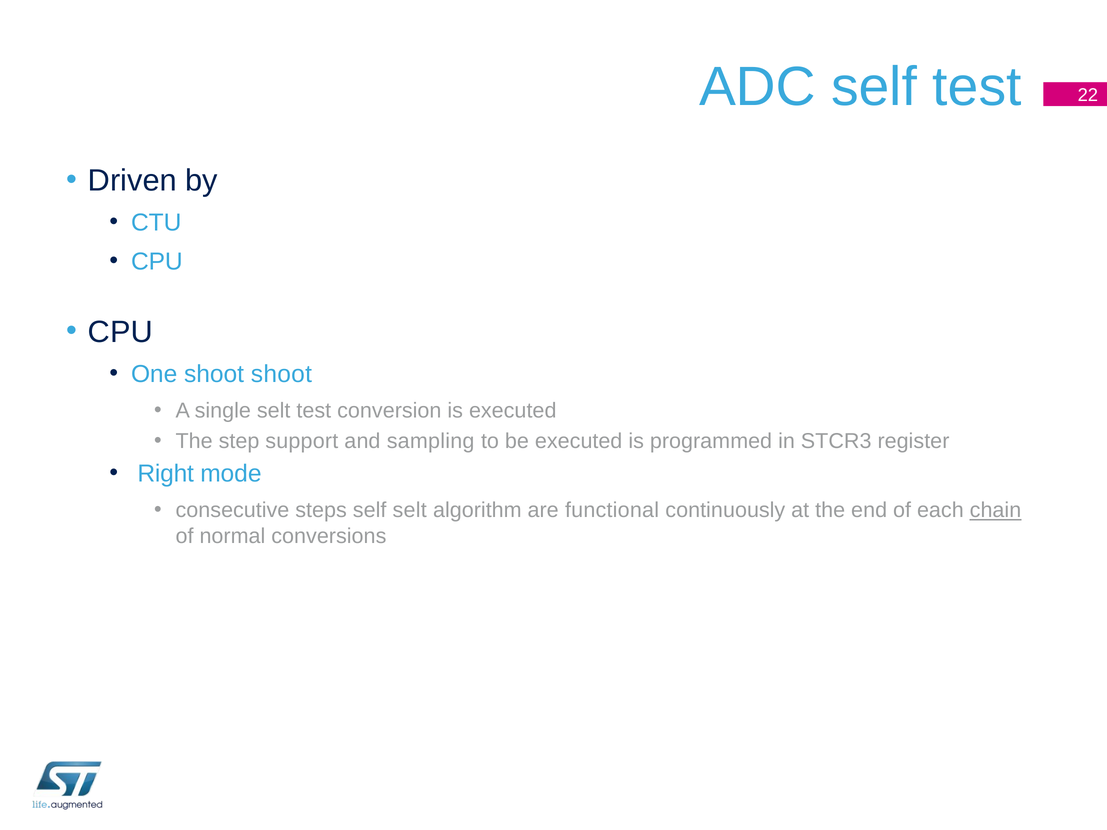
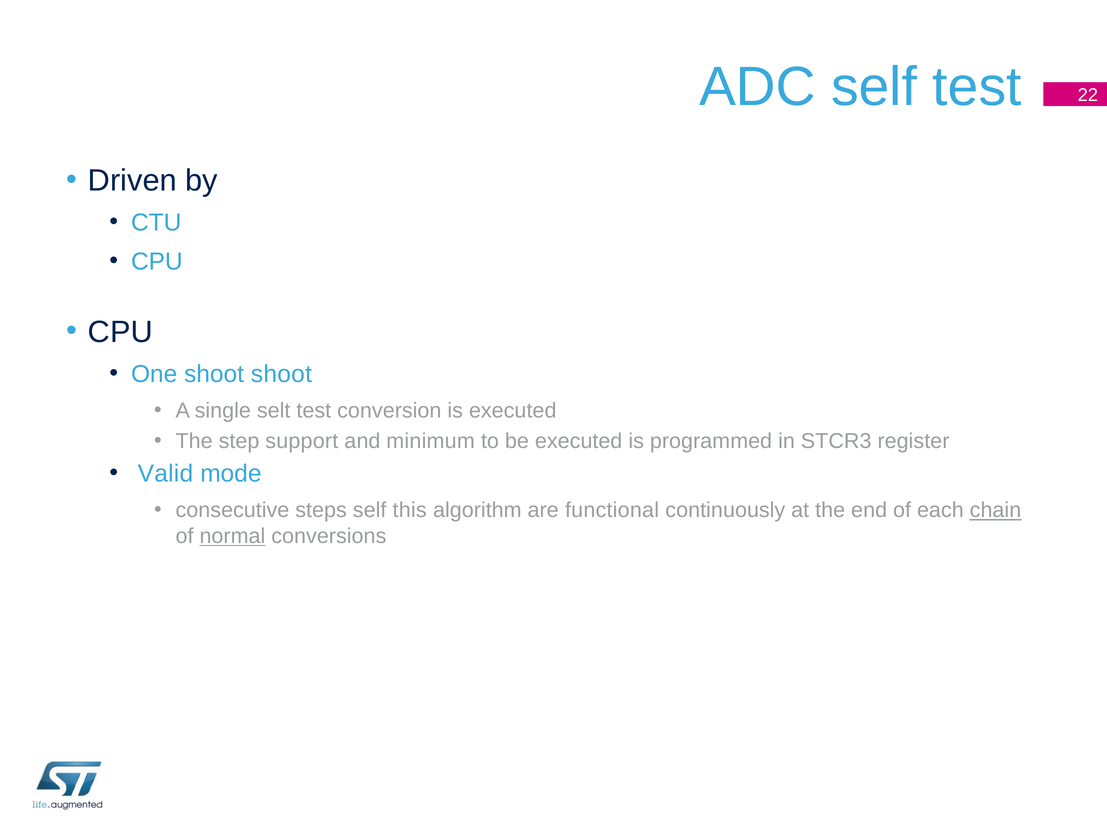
sampling: sampling -> minimum
Right: Right -> Valid
self selt: selt -> this
normal underline: none -> present
